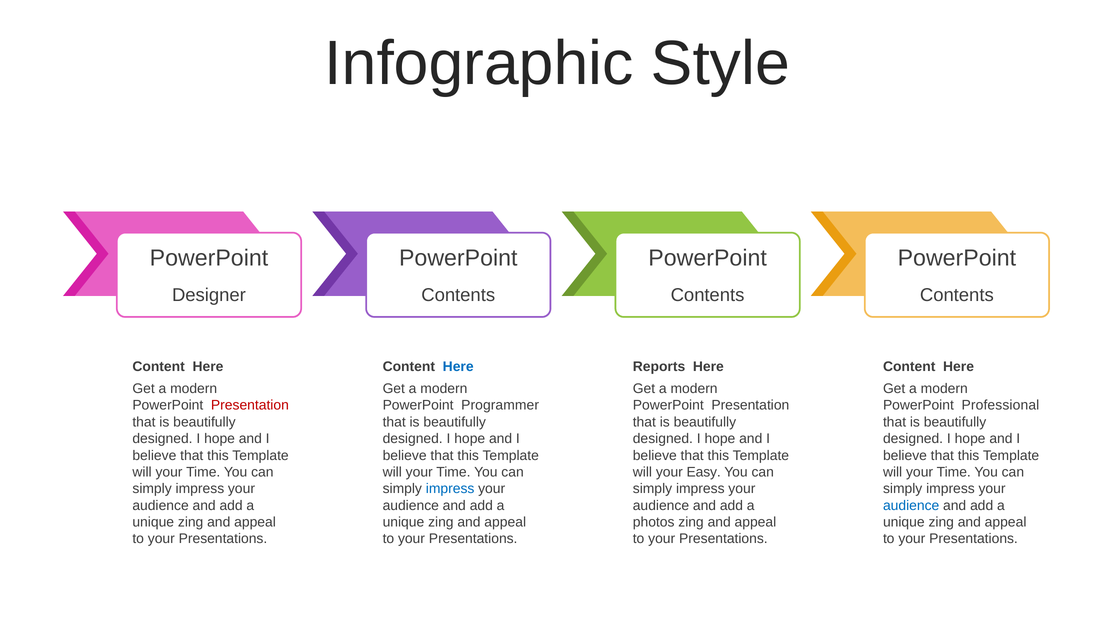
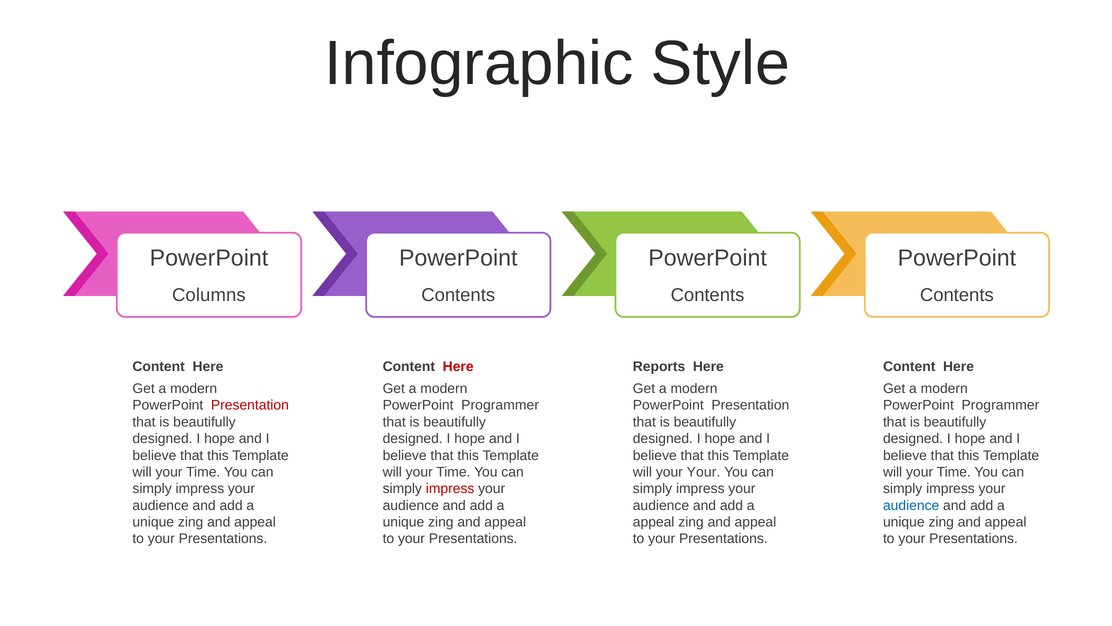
Designer: Designer -> Columns
Here at (458, 366) colour: blue -> red
Professional at (1000, 405): Professional -> Programmer
your Easy: Easy -> Your
impress at (450, 488) colour: blue -> red
photos at (654, 522): photos -> appeal
